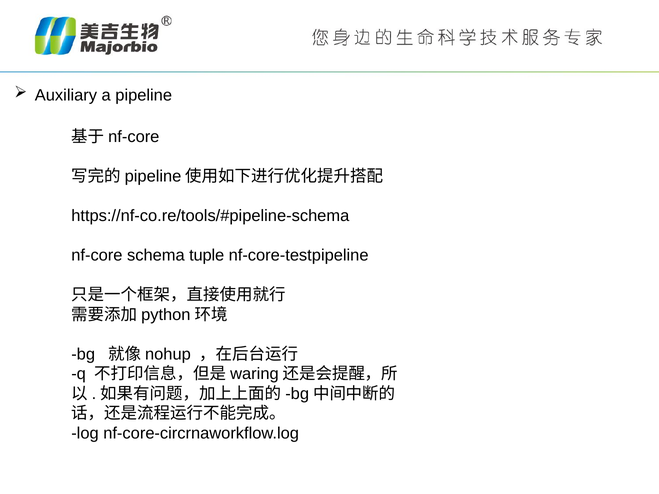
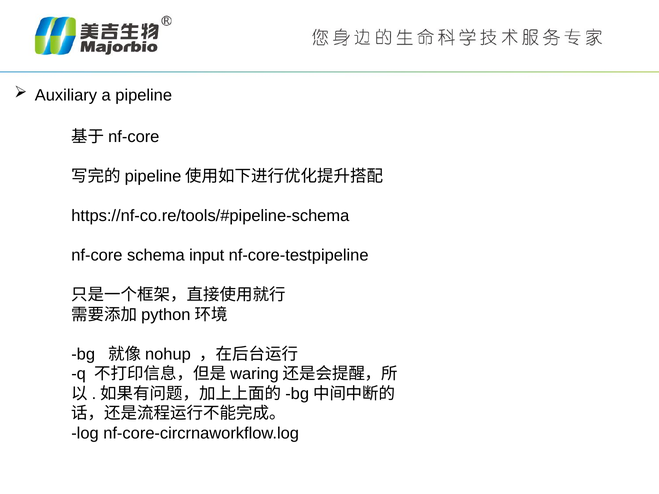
tuple: tuple -> input
